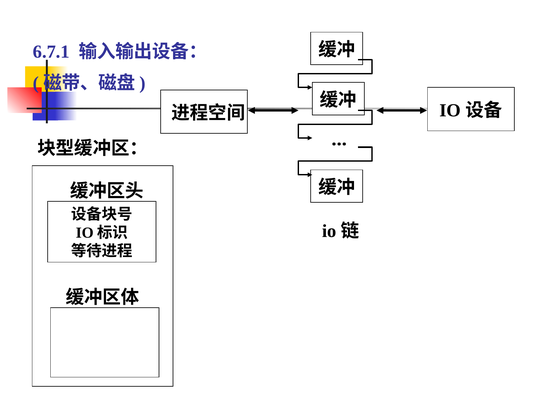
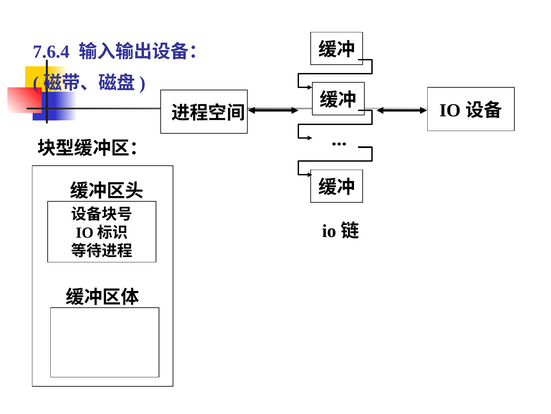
6.7.1: 6.7.1 -> 7.6.4
